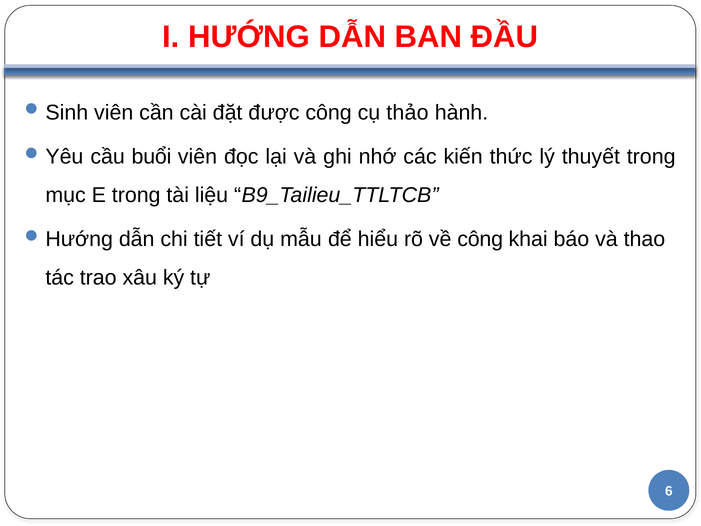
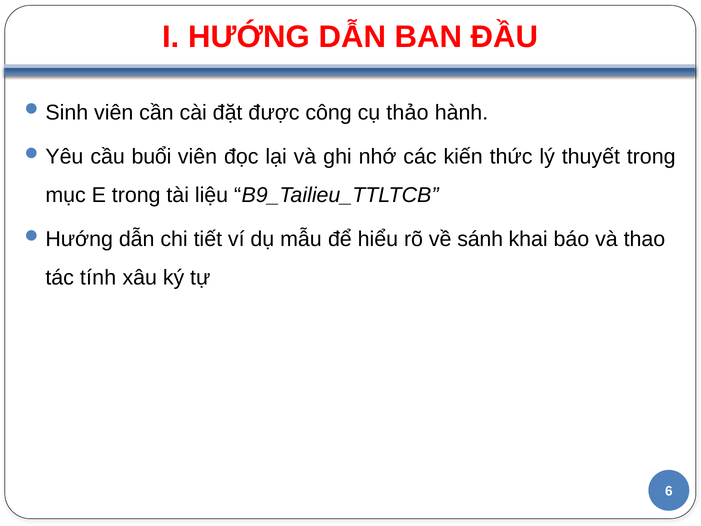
về công: công -> sánh
trao: trao -> tính
